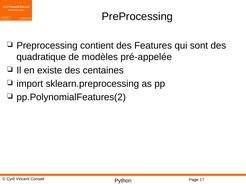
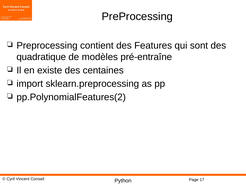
pré-appelée: pré-appelée -> pré-entraîne
